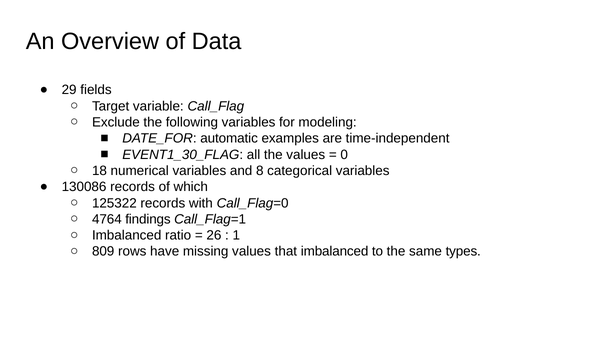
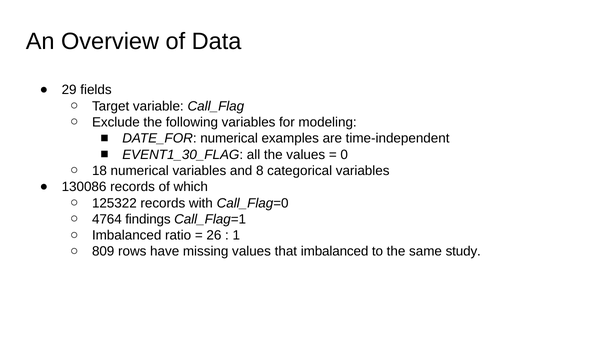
DATE_FOR automatic: automatic -> numerical
types: types -> study
